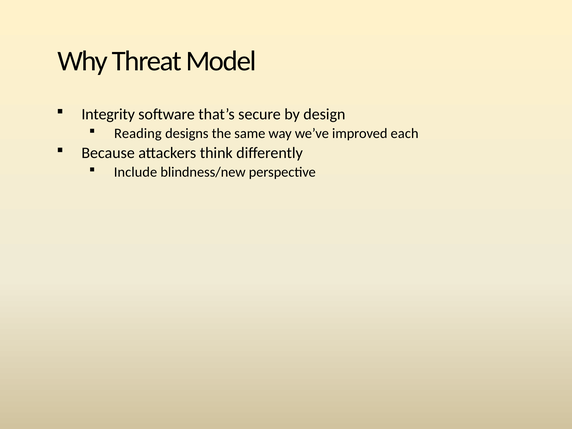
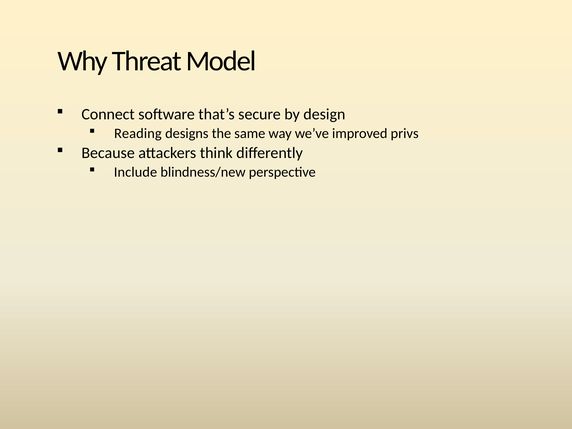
Integrity: Integrity -> Connect
each: each -> privs
